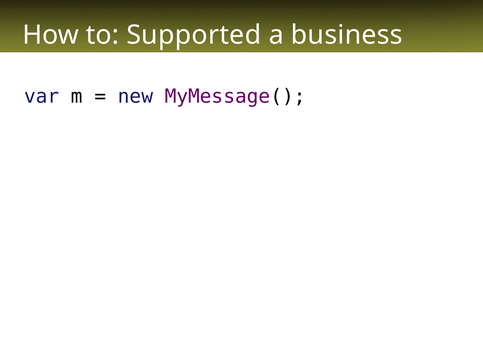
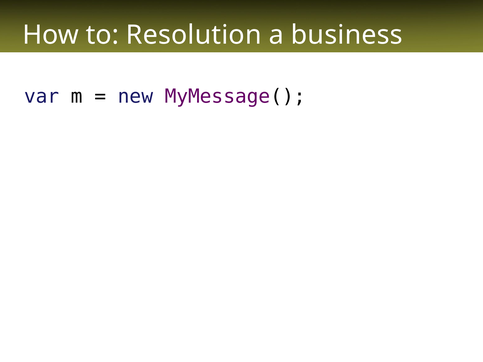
Supported: Supported -> Resolution
